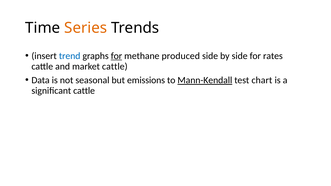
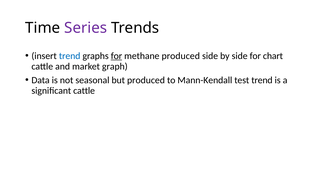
Series colour: orange -> purple
rates: rates -> chart
market cattle: cattle -> graph
but emissions: emissions -> produced
Mann-Kendall underline: present -> none
test chart: chart -> trend
